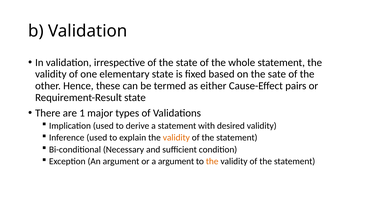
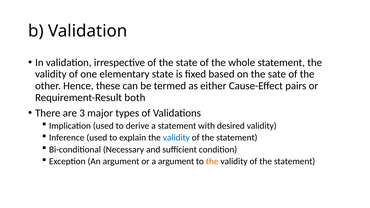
Requirement-Result state: state -> both
1: 1 -> 3
validity at (176, 138) colour: orange -> blue
